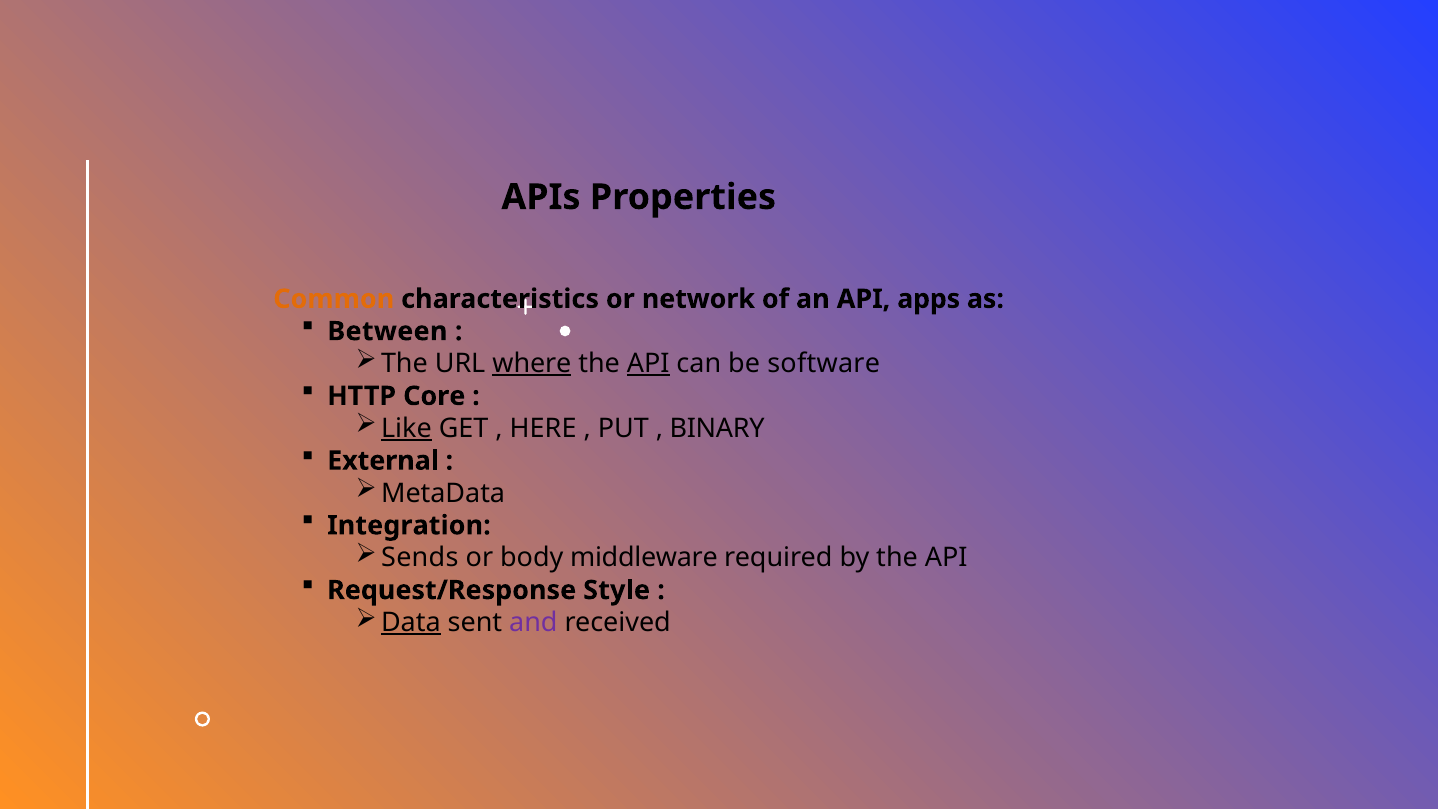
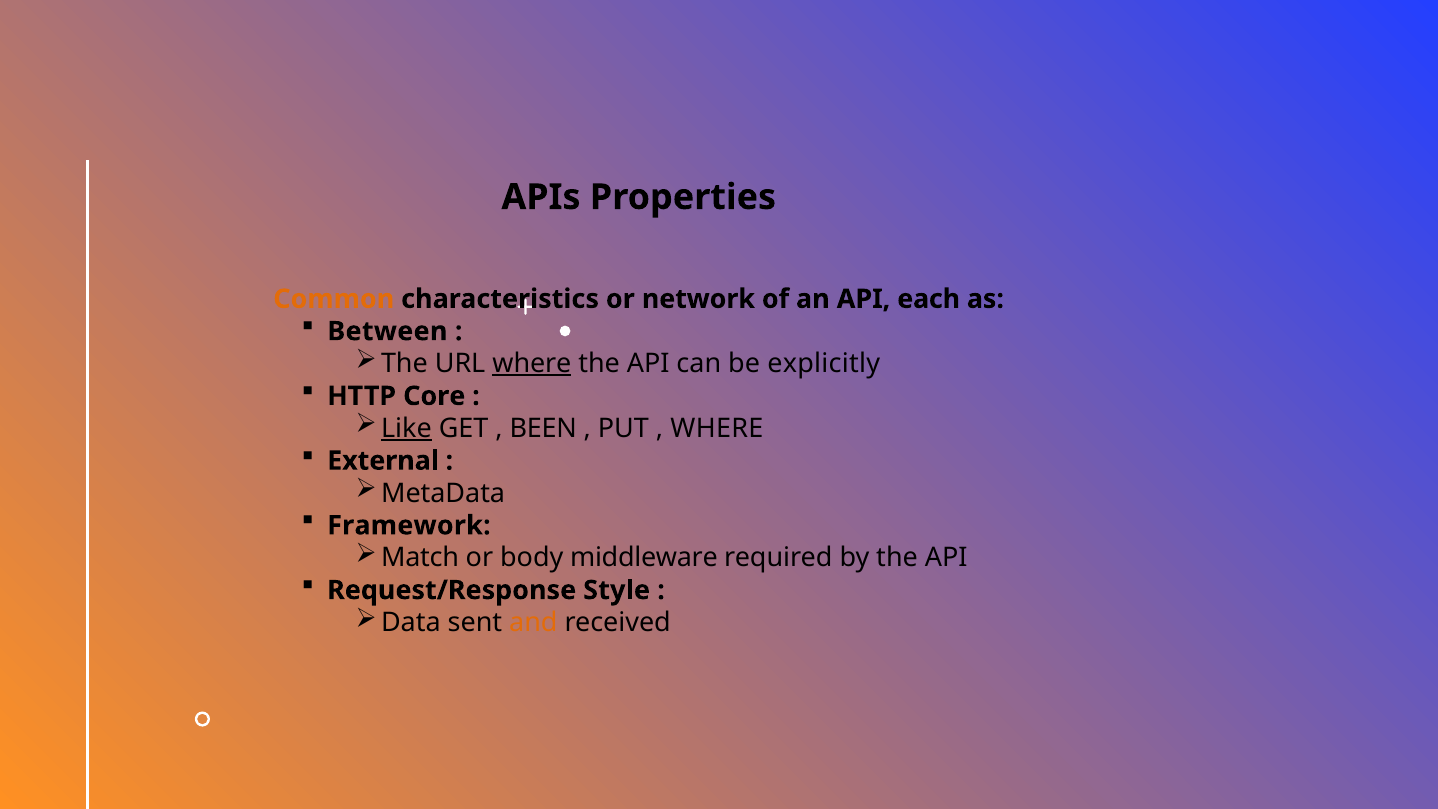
apps: apps -> each
API at (648, 364) underline: present -> none
software: software -> explicitly
HERE: HERE -> BEEN
BINARY at (717, 428): BINARY -> WHERE
Integration: Integration -> Framework
Sends: Sends -> Match
Data underline: present -> none
and colour: purple -> orange
